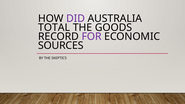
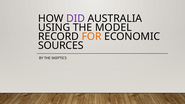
TOTAL: TOTAL -> USING
GOODS: GOODS -> MODEL
FOR colour: purple -> orange
